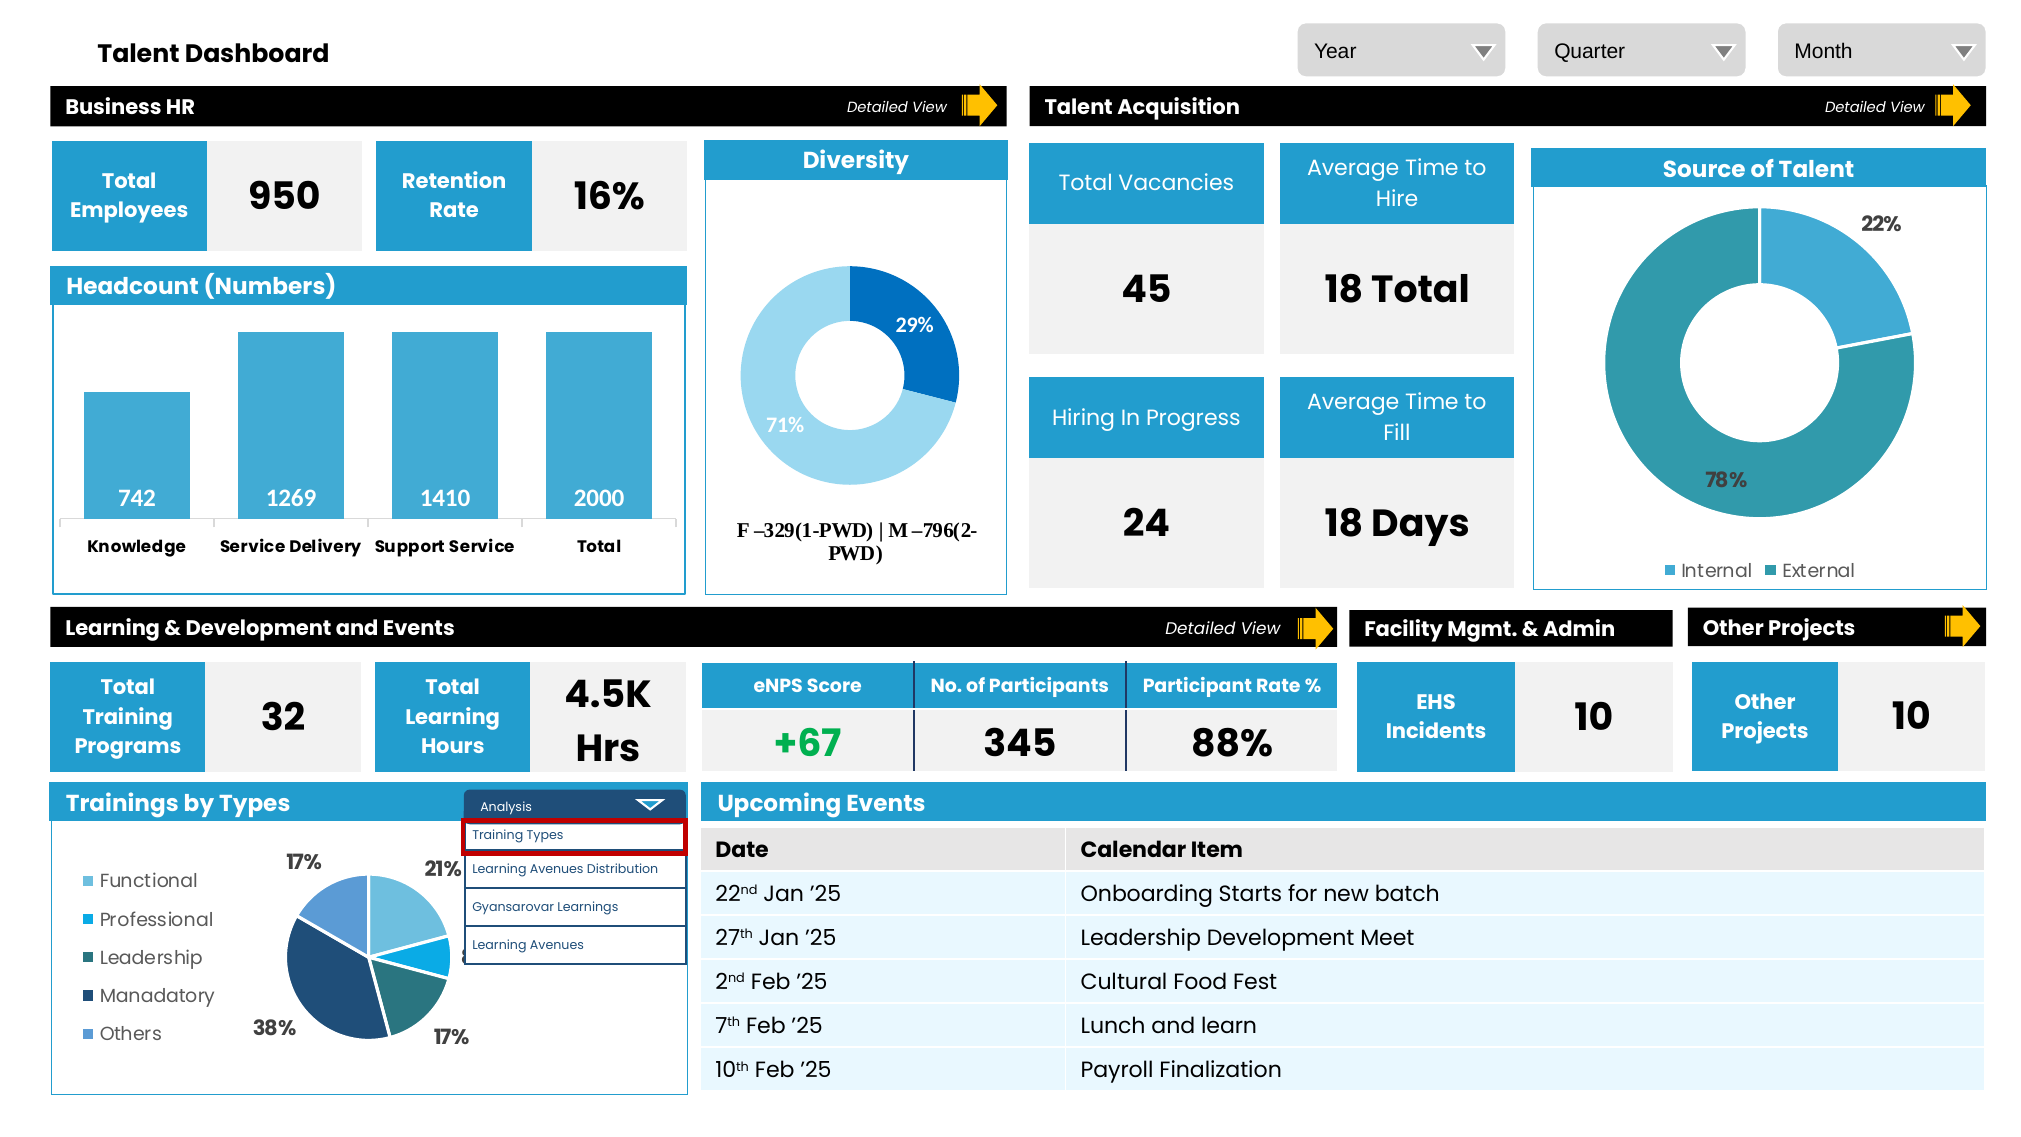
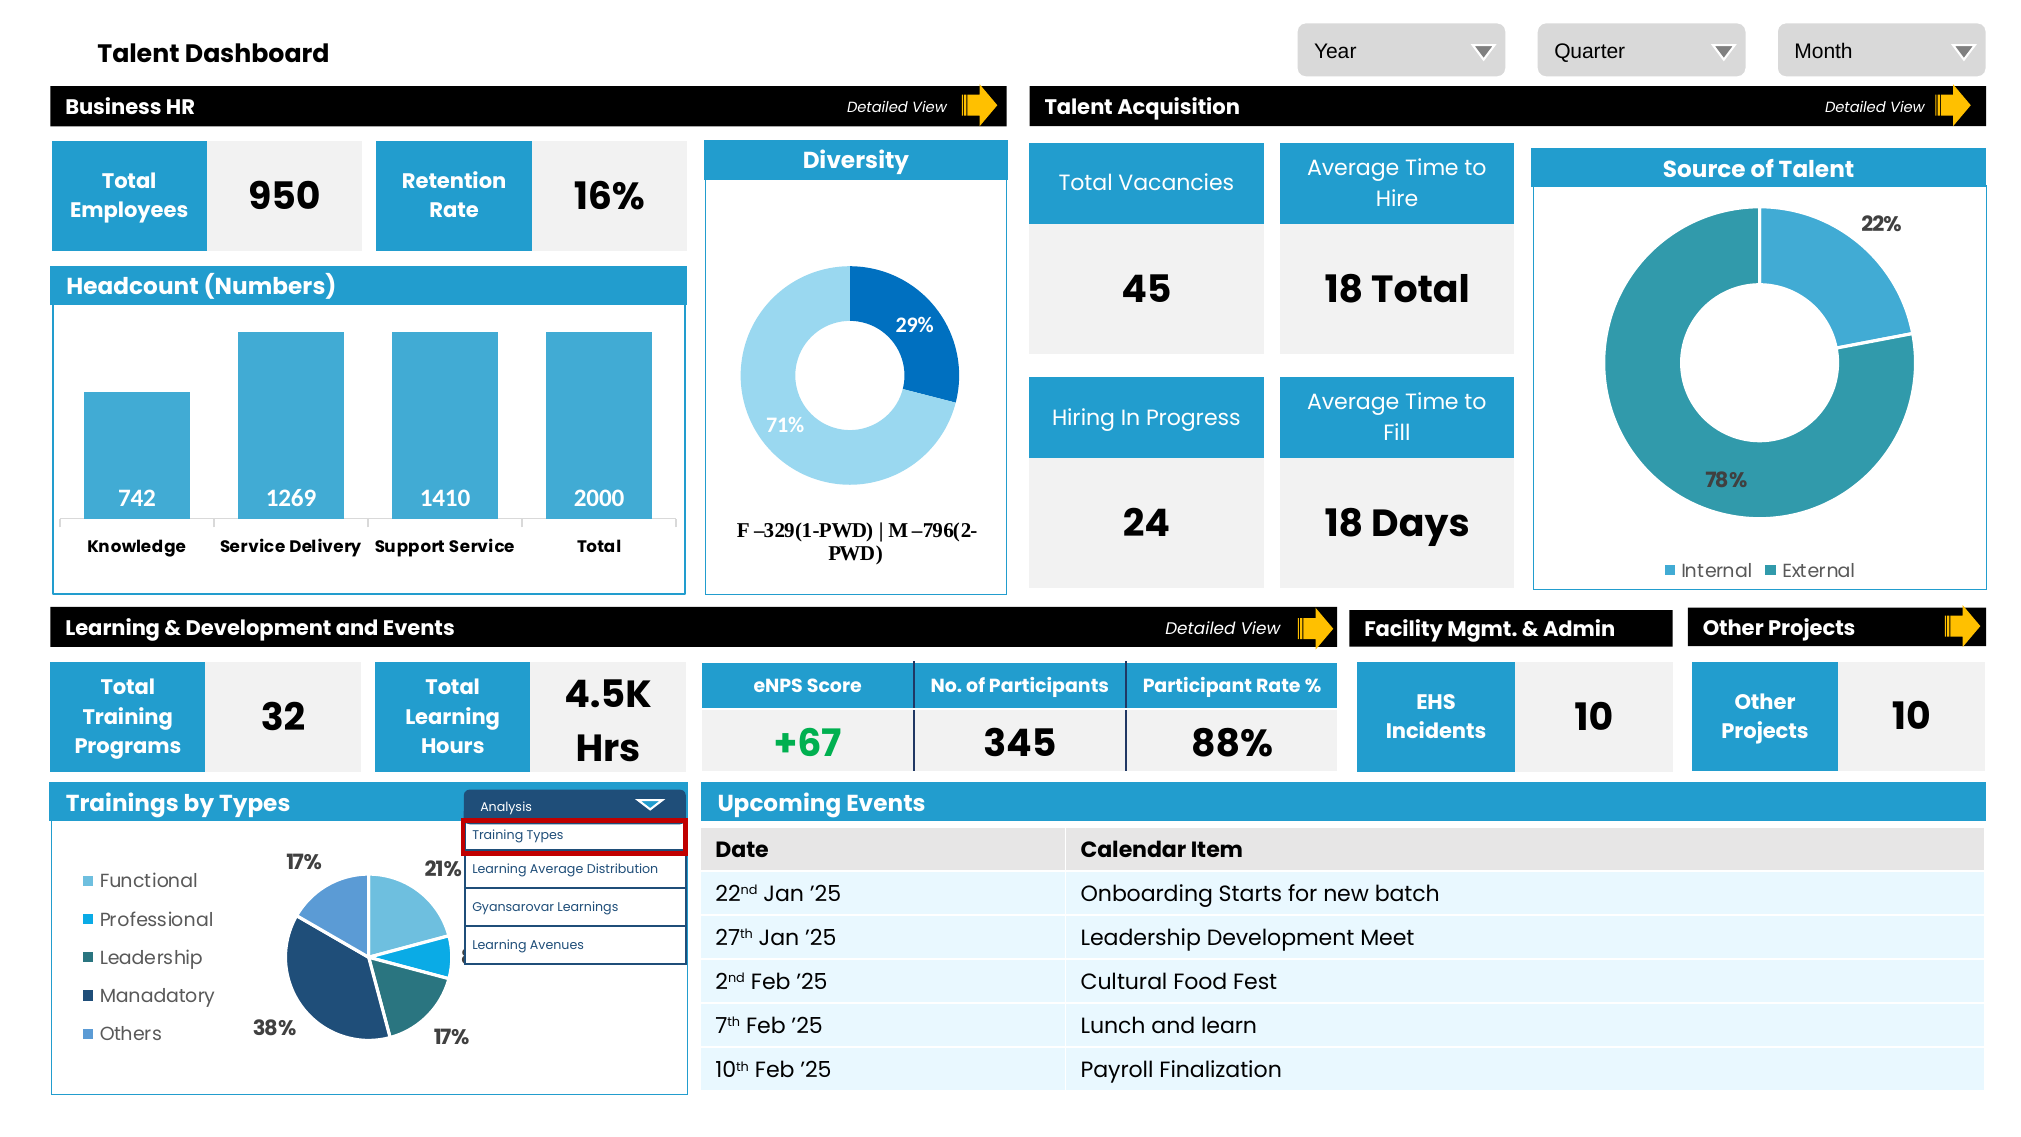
Avenues at (557, 869): Avenues -> Average
